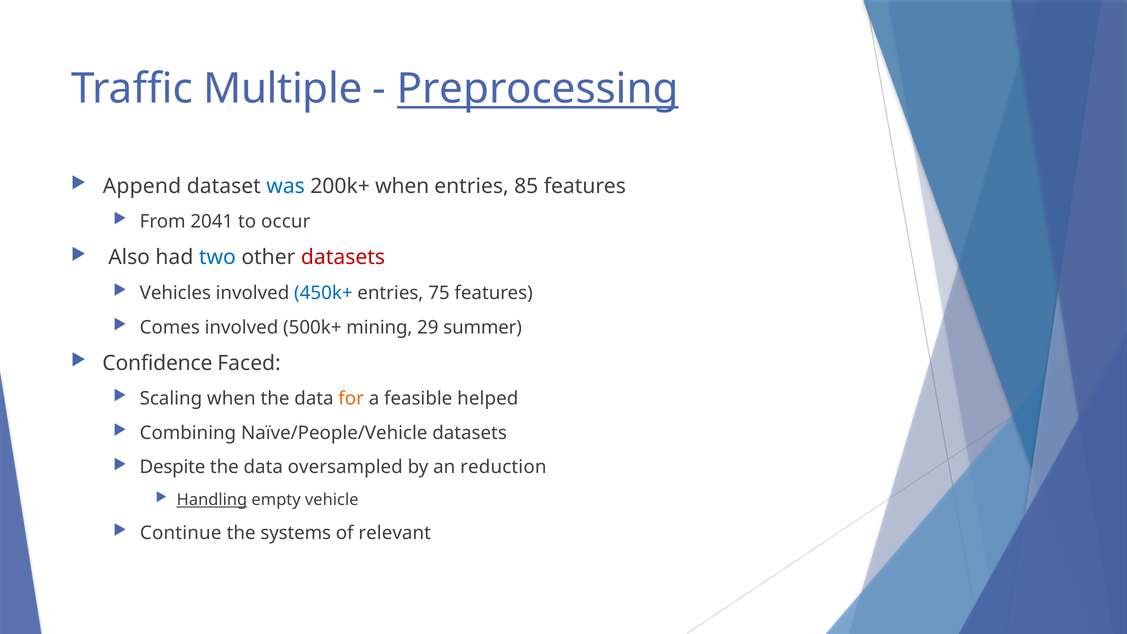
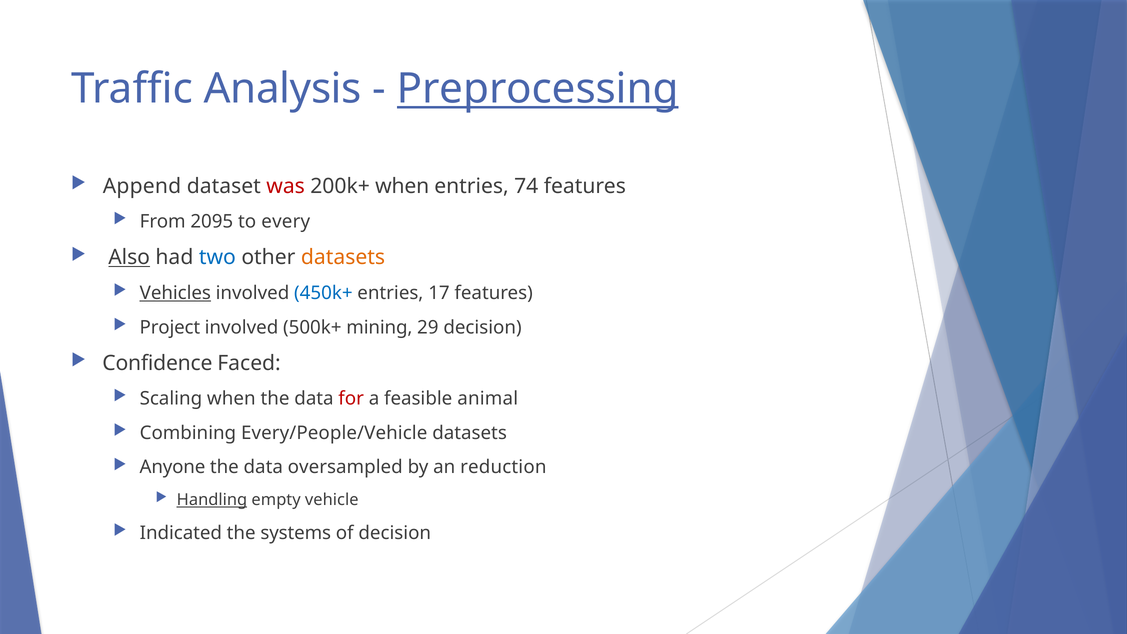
Multiple: Multiple -> Analysis
was colour: blue -> red
85: 85 -> 74
2041: 2041 -> 2095
occur: occur -> every
Also underline: none -> present
datasets at (343, 257) colour: red -> orange
Vehicles underline: none -> present
75: 75 -> 17
Comes: Comes -> Project
29 summer: summer -> decision
for colour: orange -> red
helped: helped -> animal
Naïve/People/Vehicle: Naïve/People/Vehicle -> Every/People/Vehicle
Despite: Despite -> Anyone
Continue: Continue -> Indicated
of relevant: relevant -> decision
